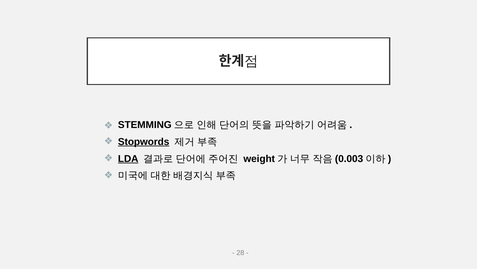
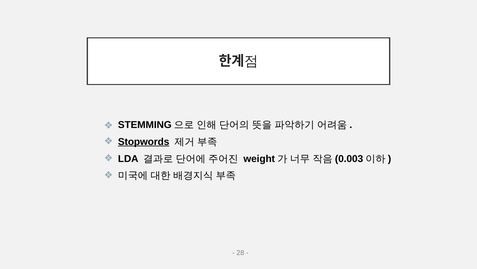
LDA underline: present -> none
